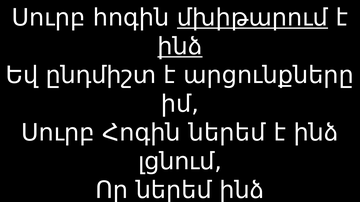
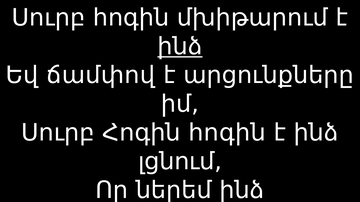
մխիթարում underline: present -> none
ընդմիշտ: ընդմիշտ -> ճամփով
Հոգին ներեմ: ներեմ -> հոգին
